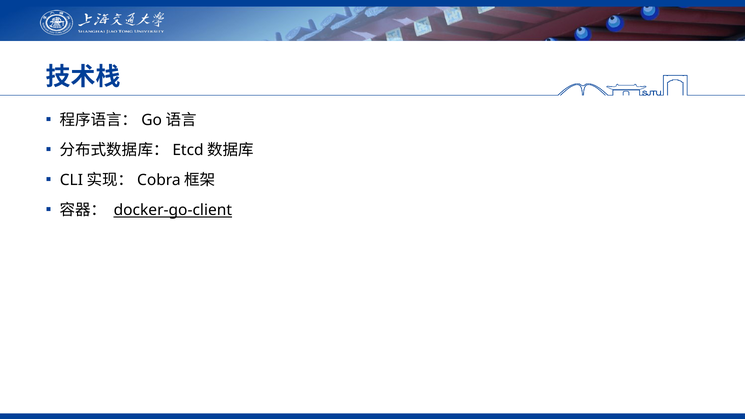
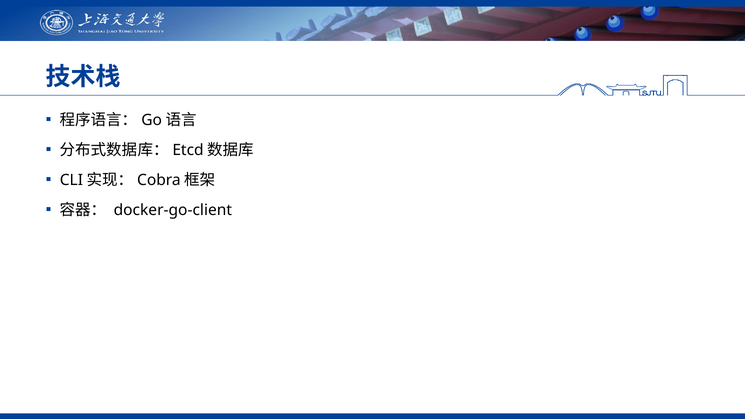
docker-go-client underline: present -> none
